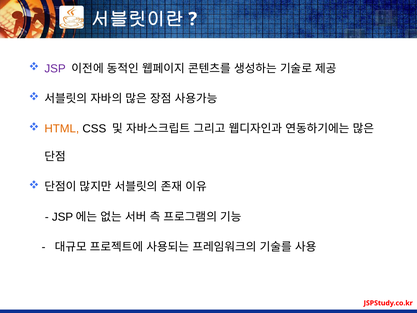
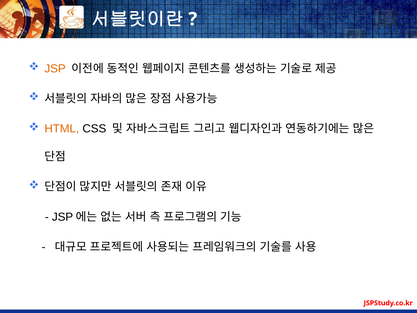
JSP colour: purple -> orange
